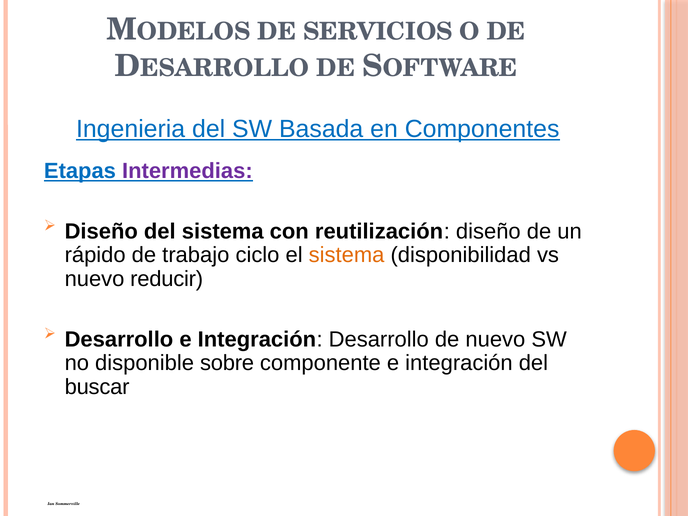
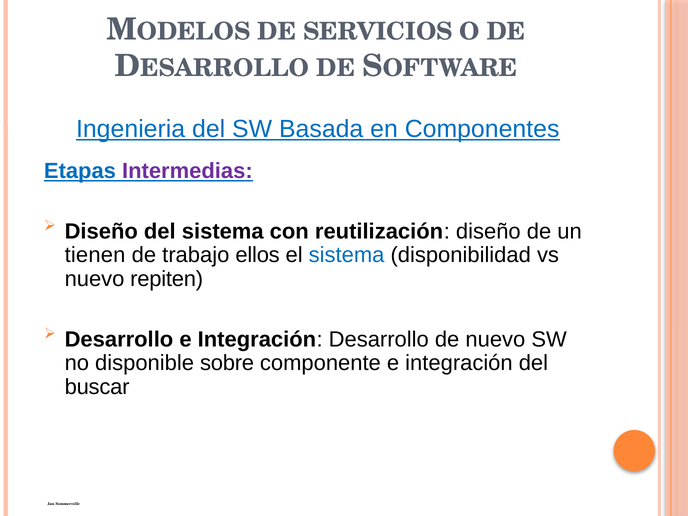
rápido: rápido -> tienen
ciclo: ciclo -> ellos
sistema at (347, 255) colour: orange -> blue
reducir: reducir -> repiten
